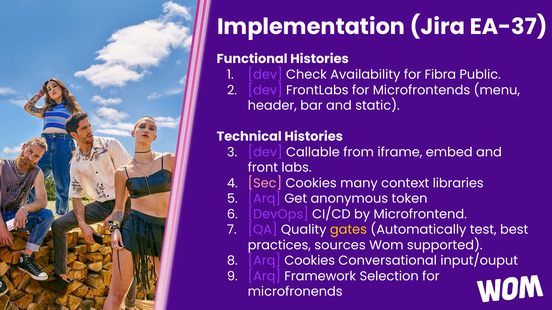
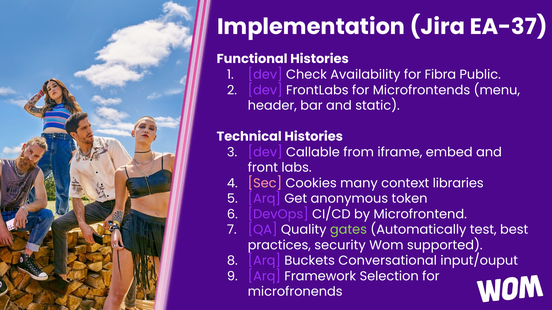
gates colour: yellow -> light green
sources: sources -> security
Arq Cookies: Cookies -> Buckets
